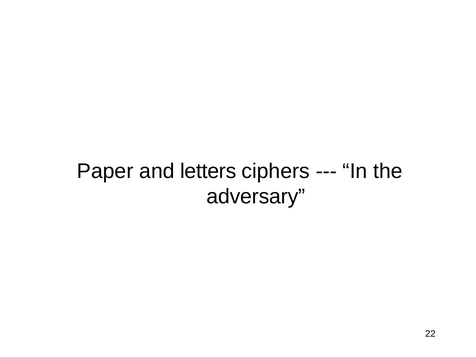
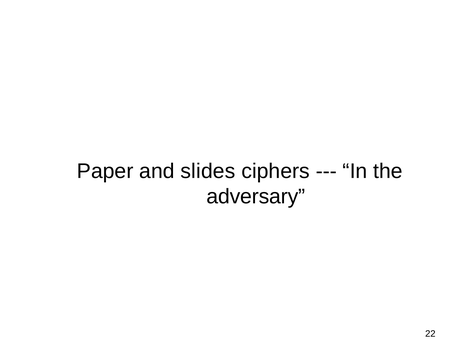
letters: letters -> slides
